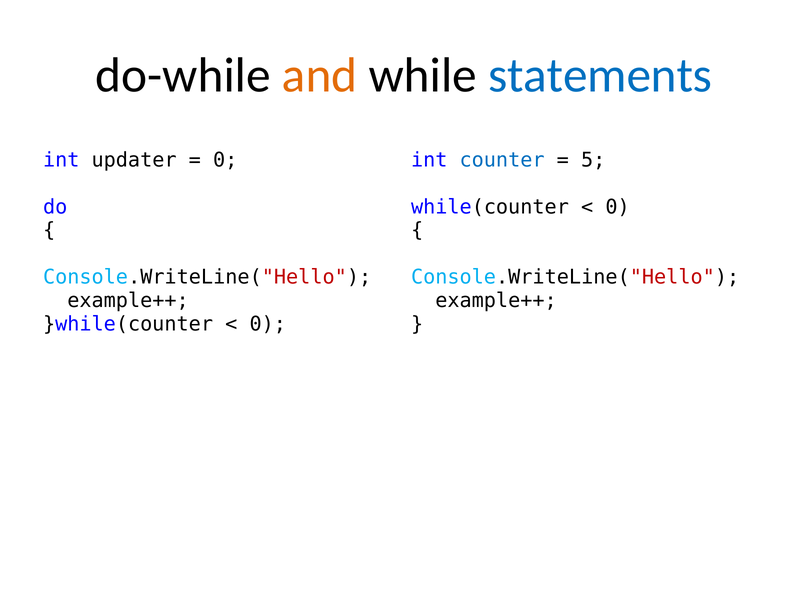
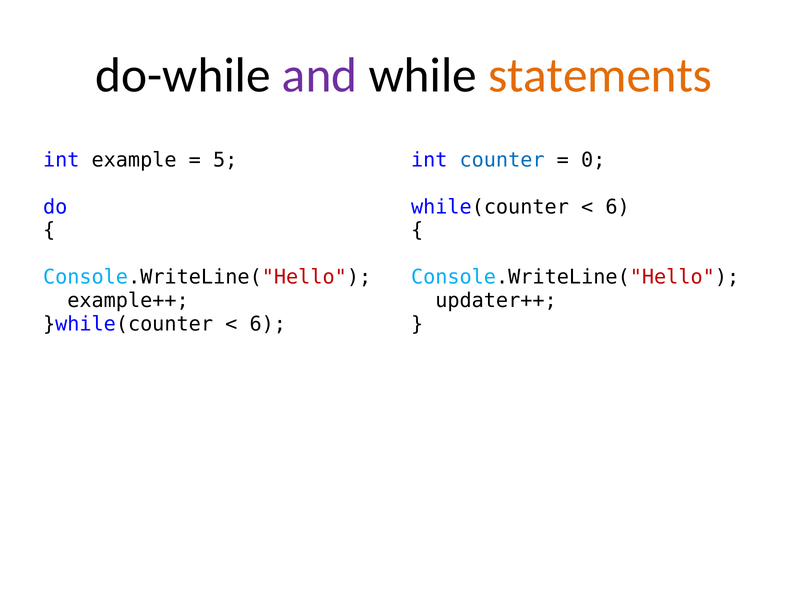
and colour: orange -> purple
statements colour: blue -> orange
updater: updater -> example
0 at (225, 160): 0 -> 5
5: 5 -> 0
0 at (618, 207): 0 -> 6
example++ at (496, 301): example++ -> updater++
0 at (268, 324): 0 -> 6
